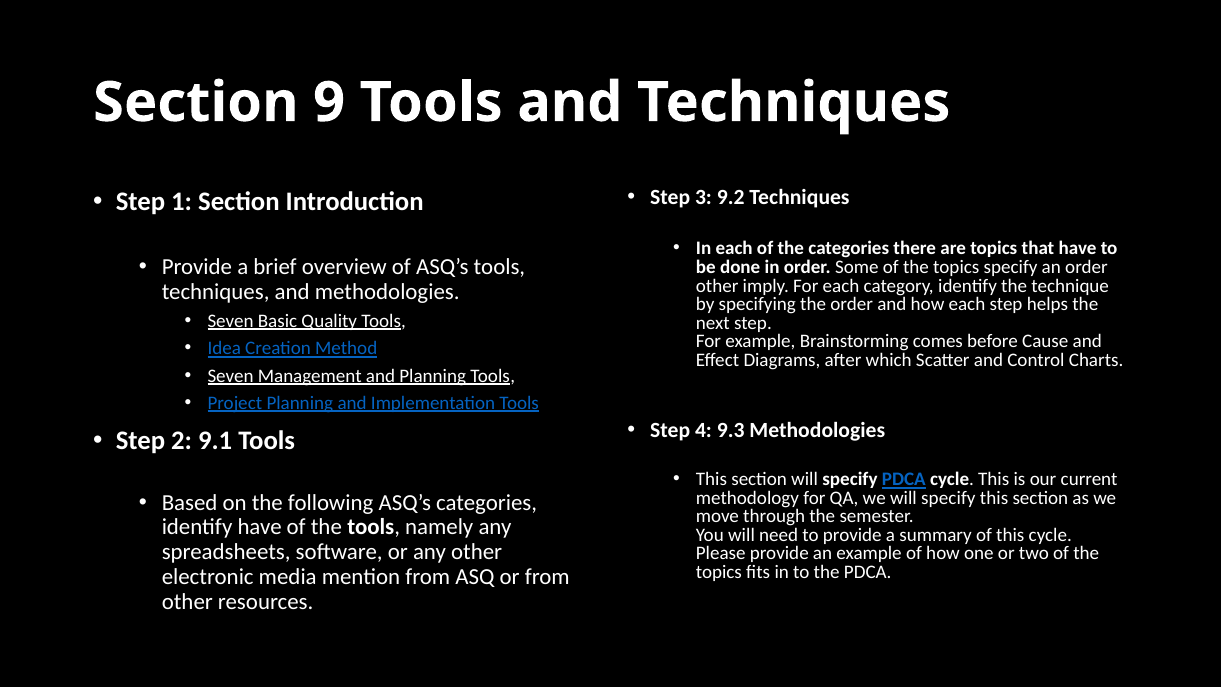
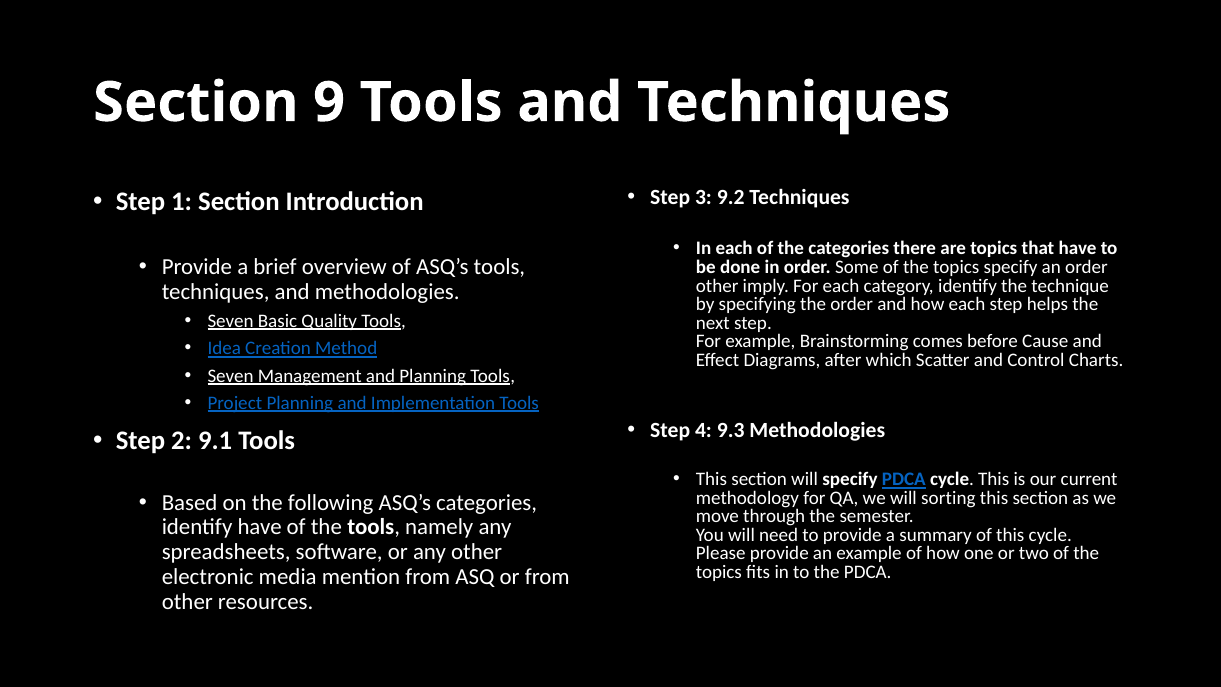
we will specify: specify -> sorting
